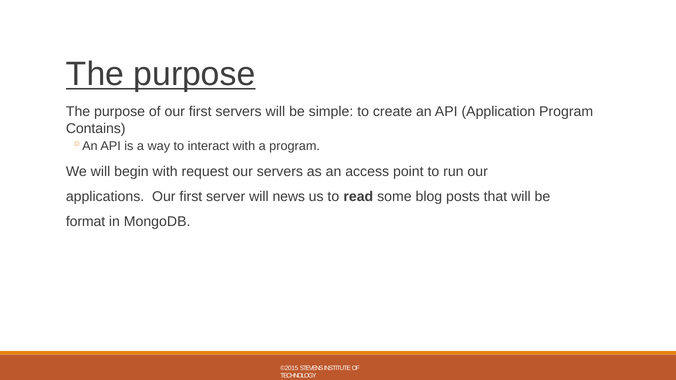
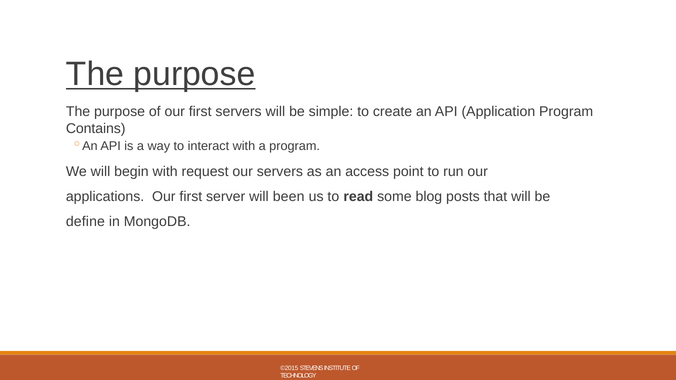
news: news -> been
format: format -> define
